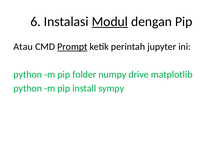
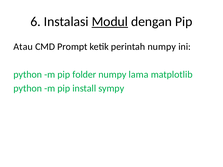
Prompt underline: present -> none
perintah jupyter: jupyter -> numpy
drive: drive -> lama
